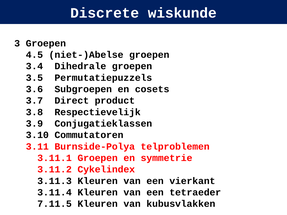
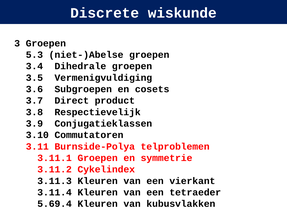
4.5: 4.5 -> 5.3
Permutatiepuzzels: Permutatiepuzzels -> Vermenigvuldiging
7.11.5: 7.11.5 -> 5.69.4
